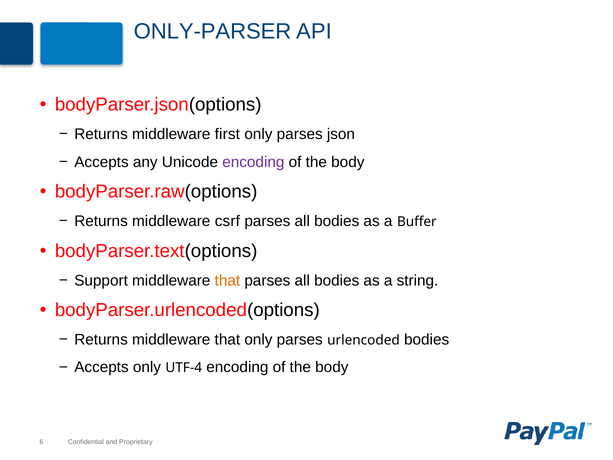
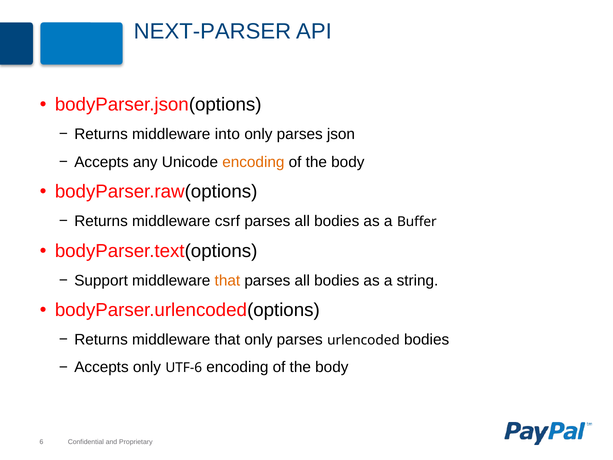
ONLY-PARSER: ONLY-PARSER -> NEXT-PARSER
first: first -> into
encoding at (253, 162) colour: purple -> orange
UTF-4: UTF-4 -> UTF-6
